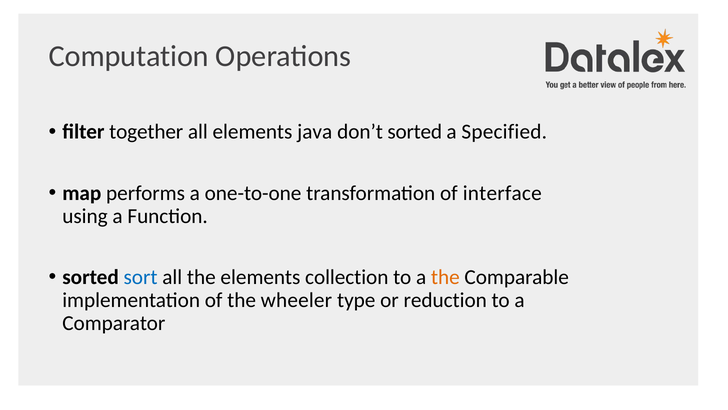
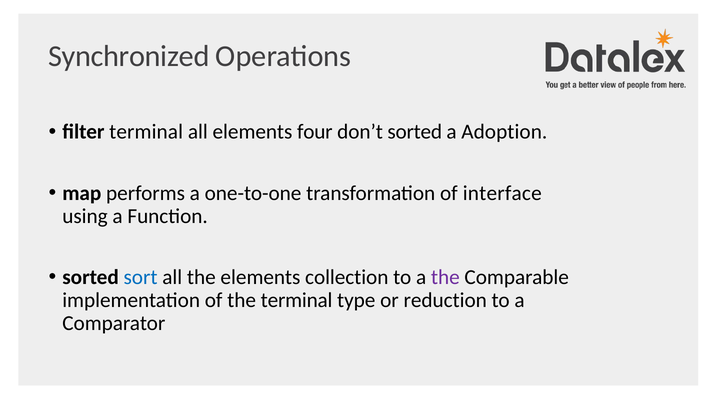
Computation: Computation -> Synchronized
filter together: together -> terminal
java: java -> four
Specified: Specified -> Adoption
the at (445, 277) colour: orange -> purple
the wheeler: wheeler -> terminal
